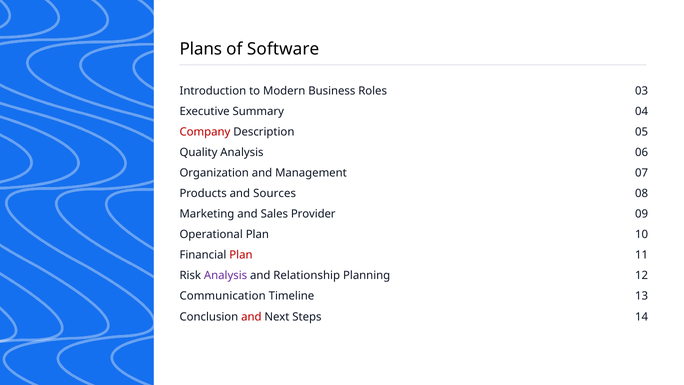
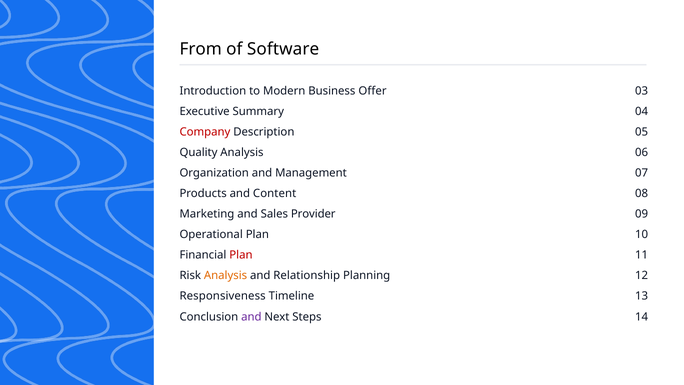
Plans: Plans -> From
Roles: Roles -> Offer
Sources: Sources -> Content
Analysis at (226, 276) colour: purple -> orange
Communication: Communication -> Responsiveness
and at (251, 317) colour: red -> purple
